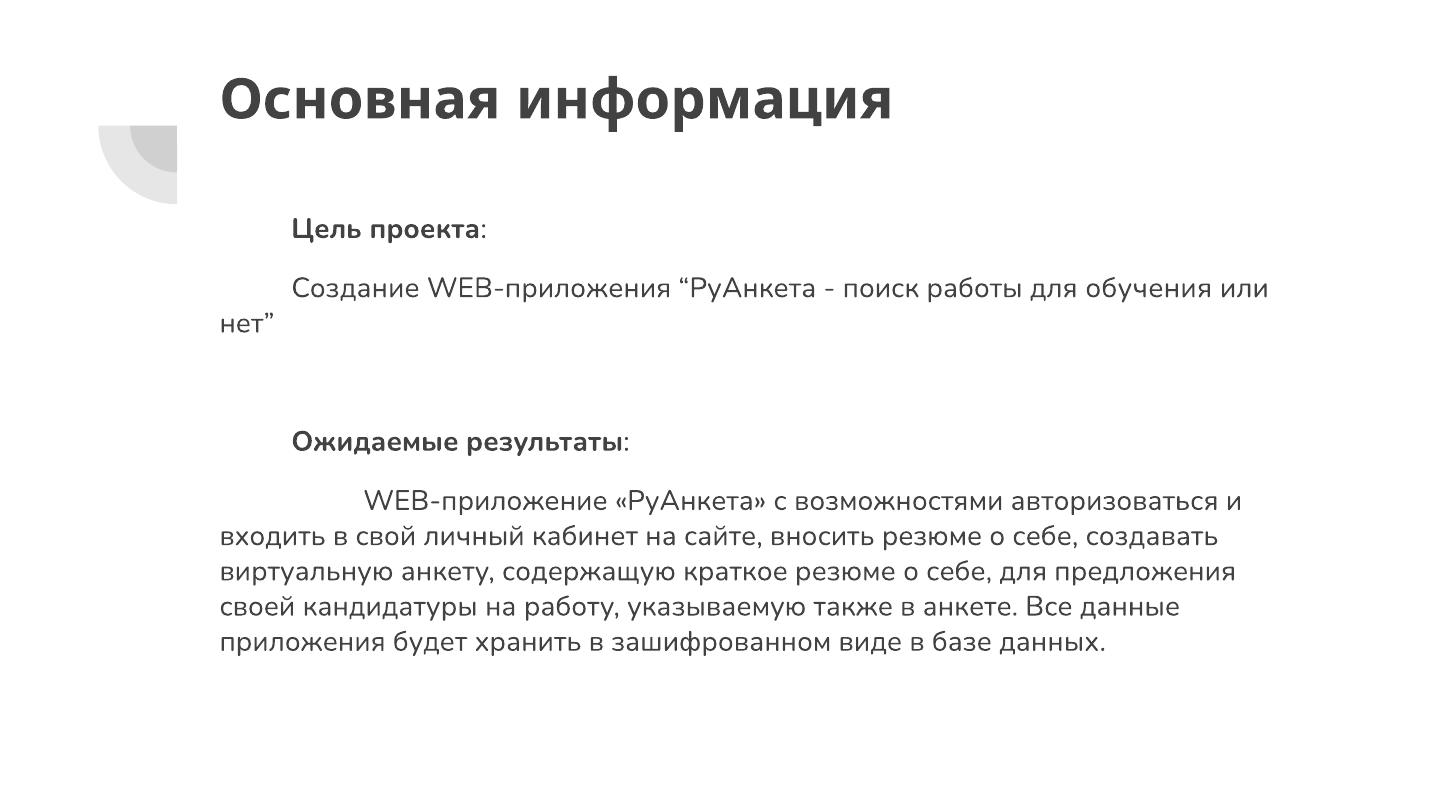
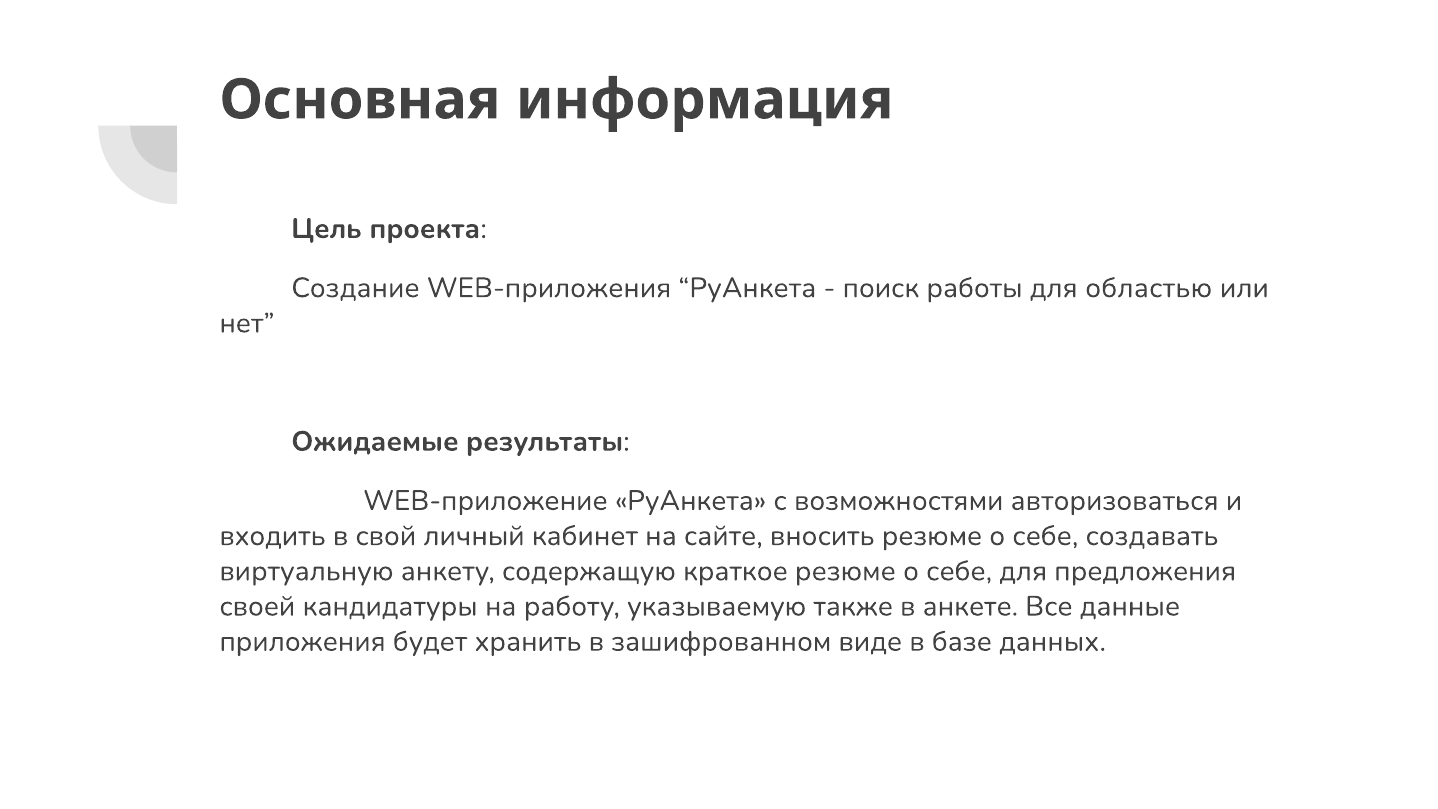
обучения: обучения -> областью
